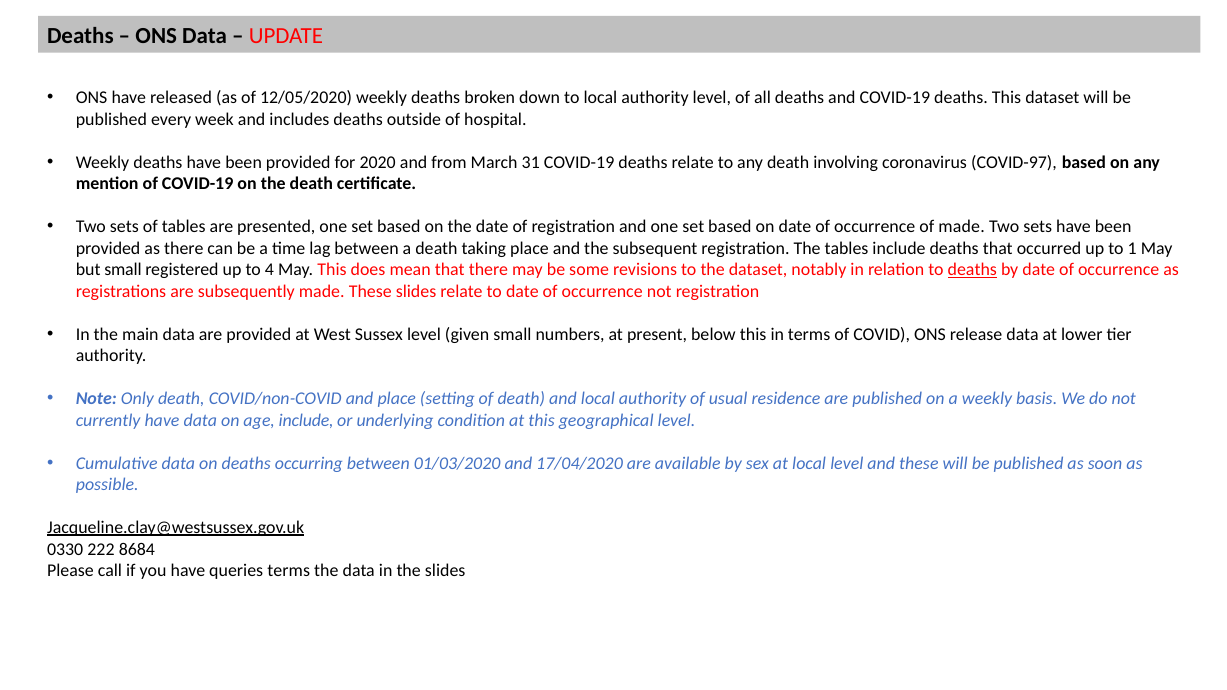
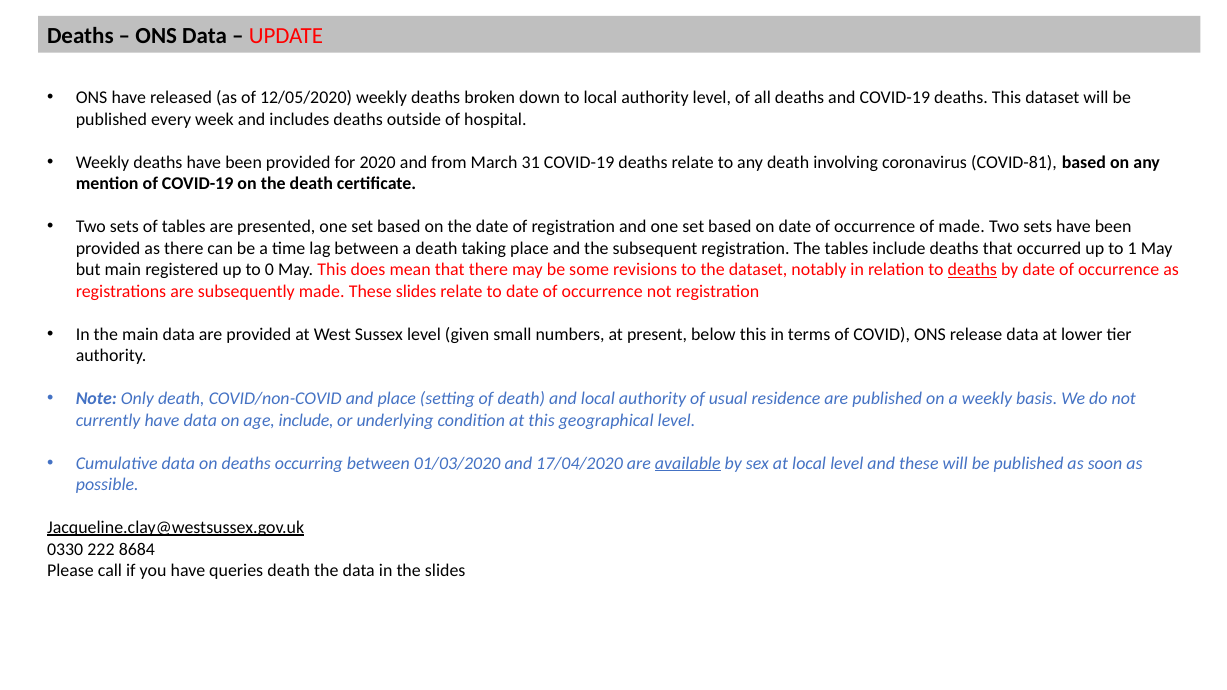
COVID-97: COVID-97 -> COVID-81
but small: small -> main
4: 4 -> 0
available underline: none -> present
queries terms: terms -> death
